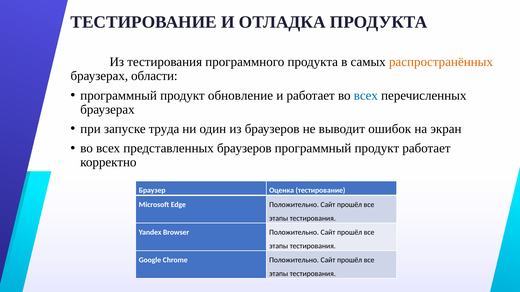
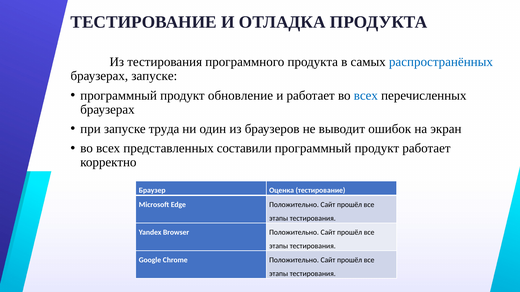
распространённых colour: orange -> blue
браузерах области: области -> запуске
представленных браузеров: браузеров -> составили
